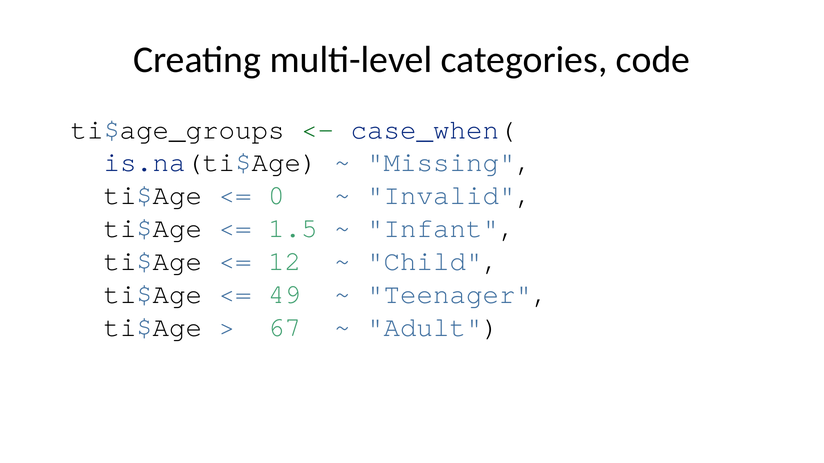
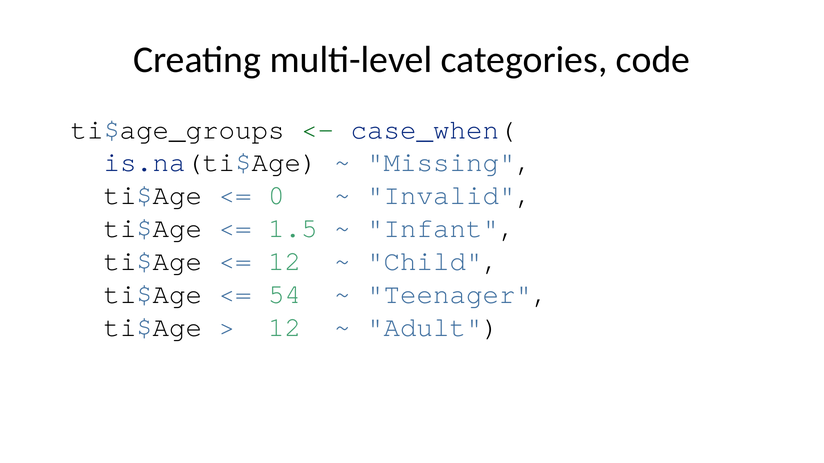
49: 49 -> 54
67 at (285, 327): 67 -> 12
